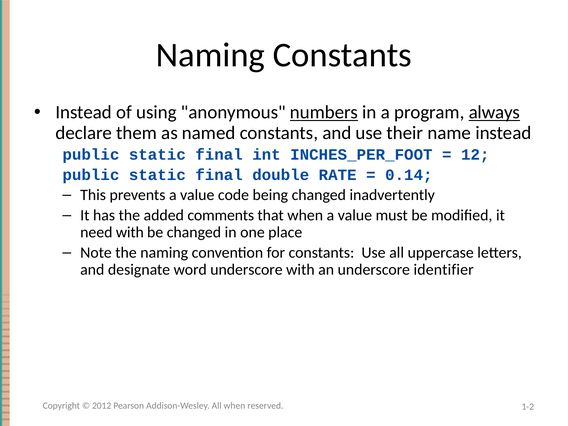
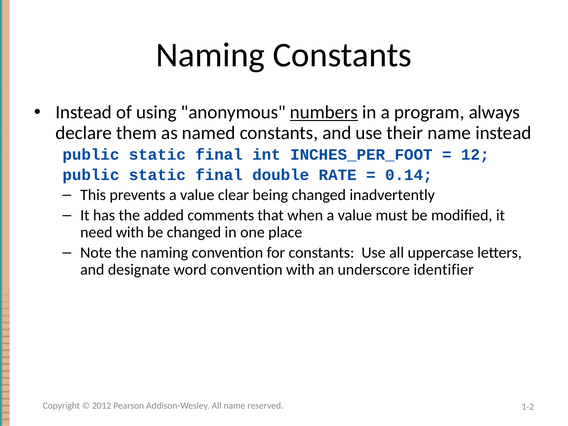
always underline: present -> none
code: code -> clear
word underscore: underscore -> convention
All when: when -> name
